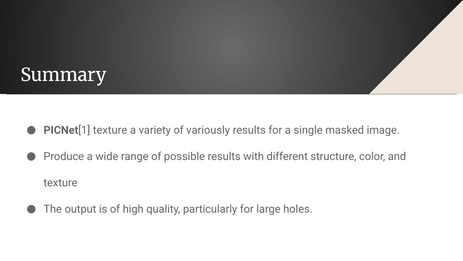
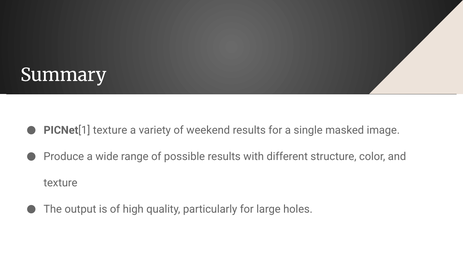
variously: variously -> weekend
